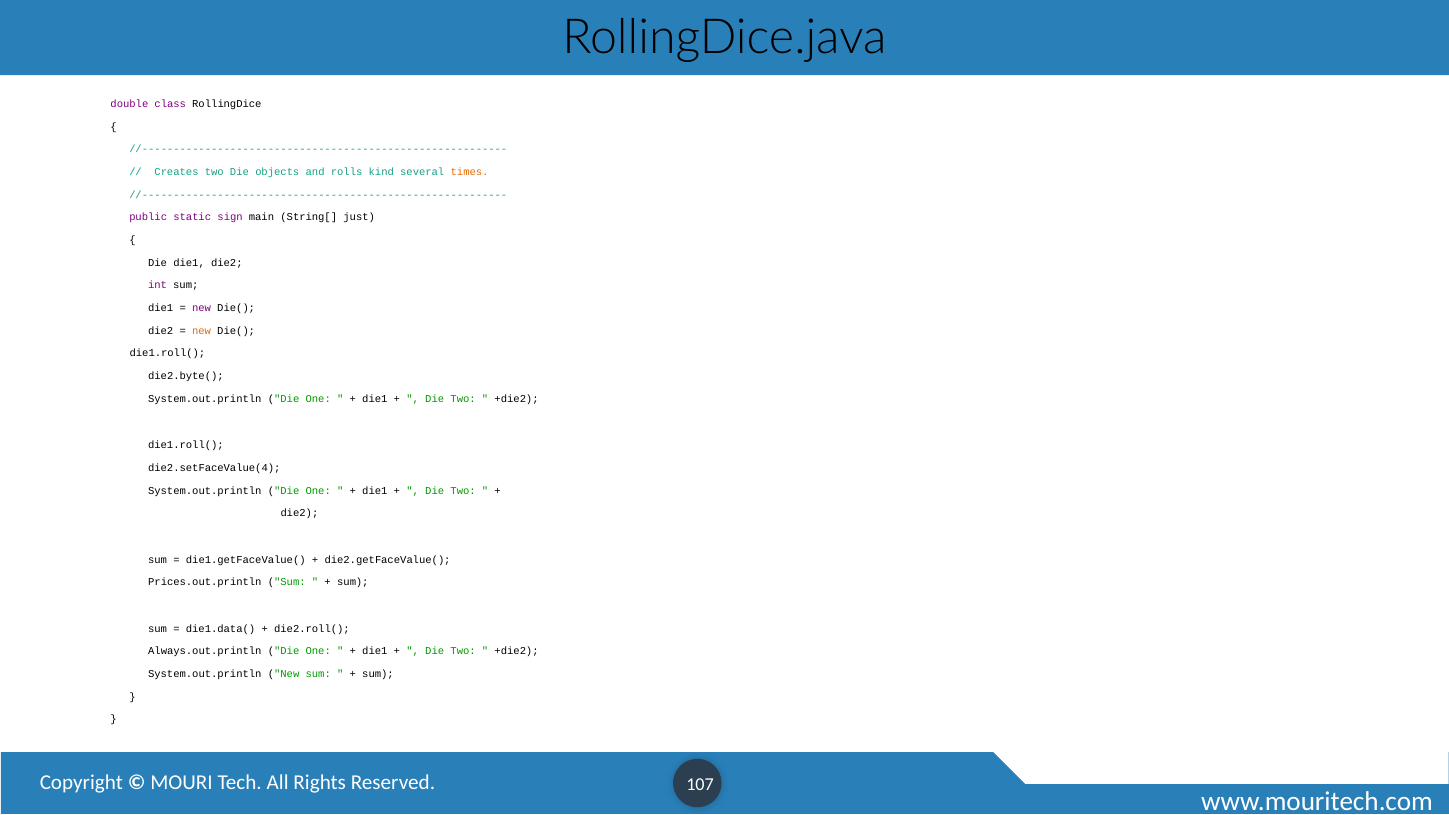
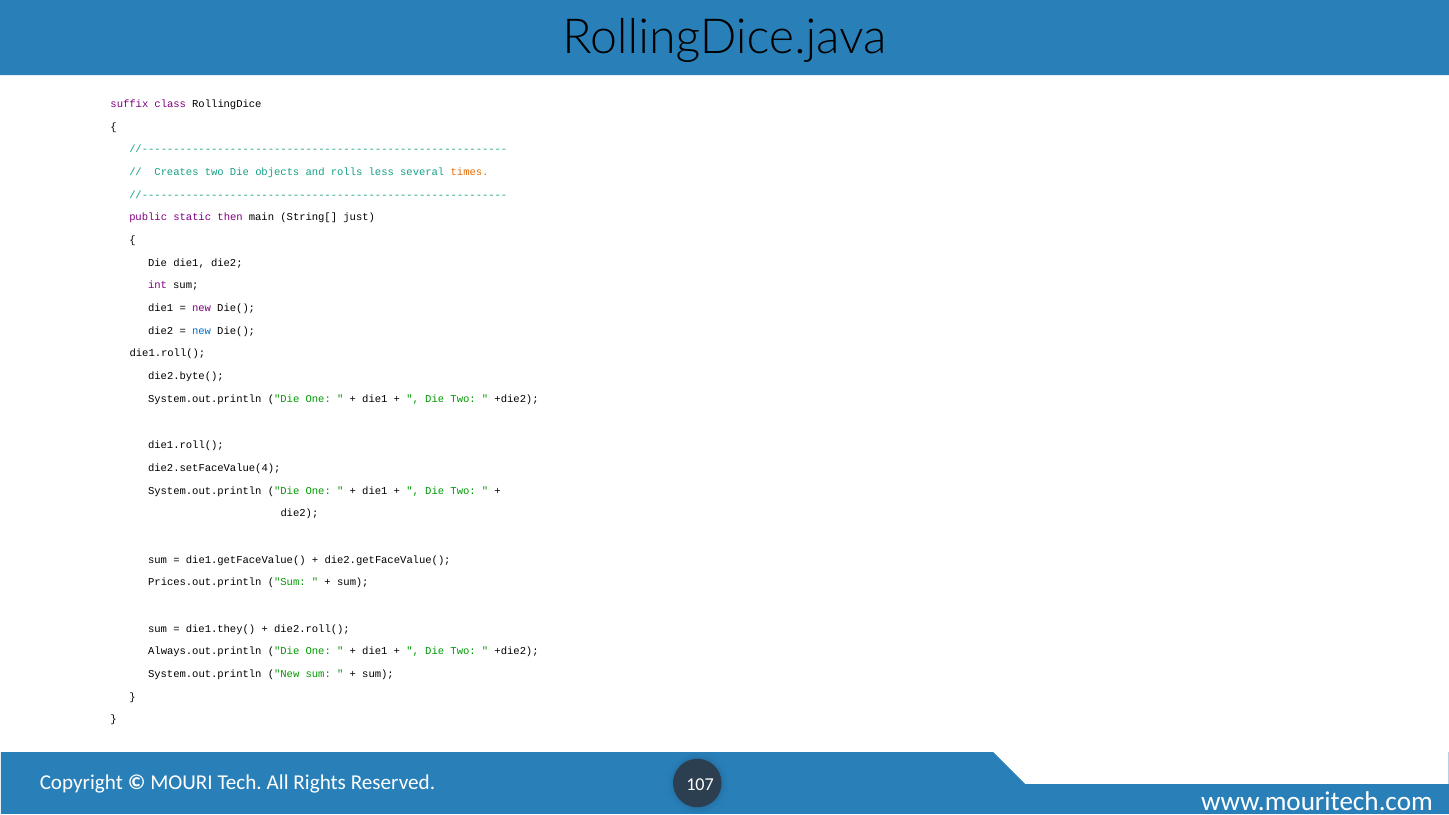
double: double -> suffix
kind: kind -> less
sign: sign -> then
new at (202, 331) colour: orange -> blue
die1.data(: die1.data( -> die1.they(
